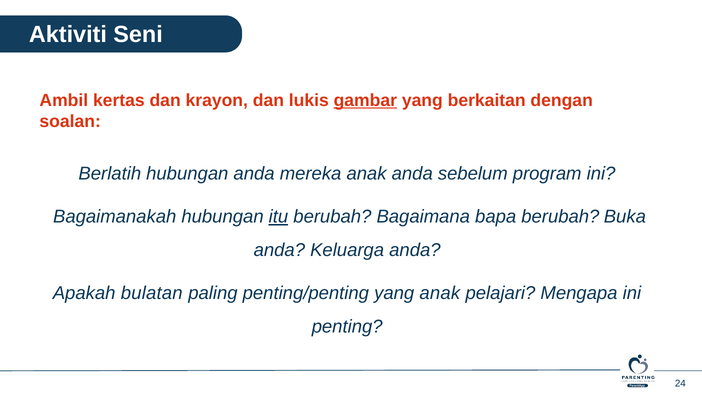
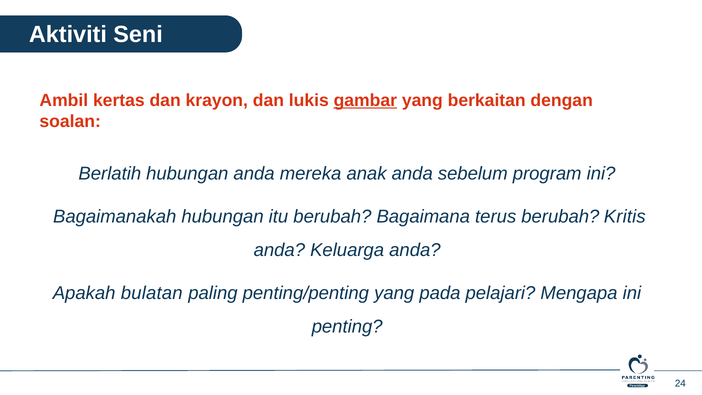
itu underline: present -> none
bapa: bapa -> terus
Buka: Buka -> Kritis
yang anak: anak -> pada
